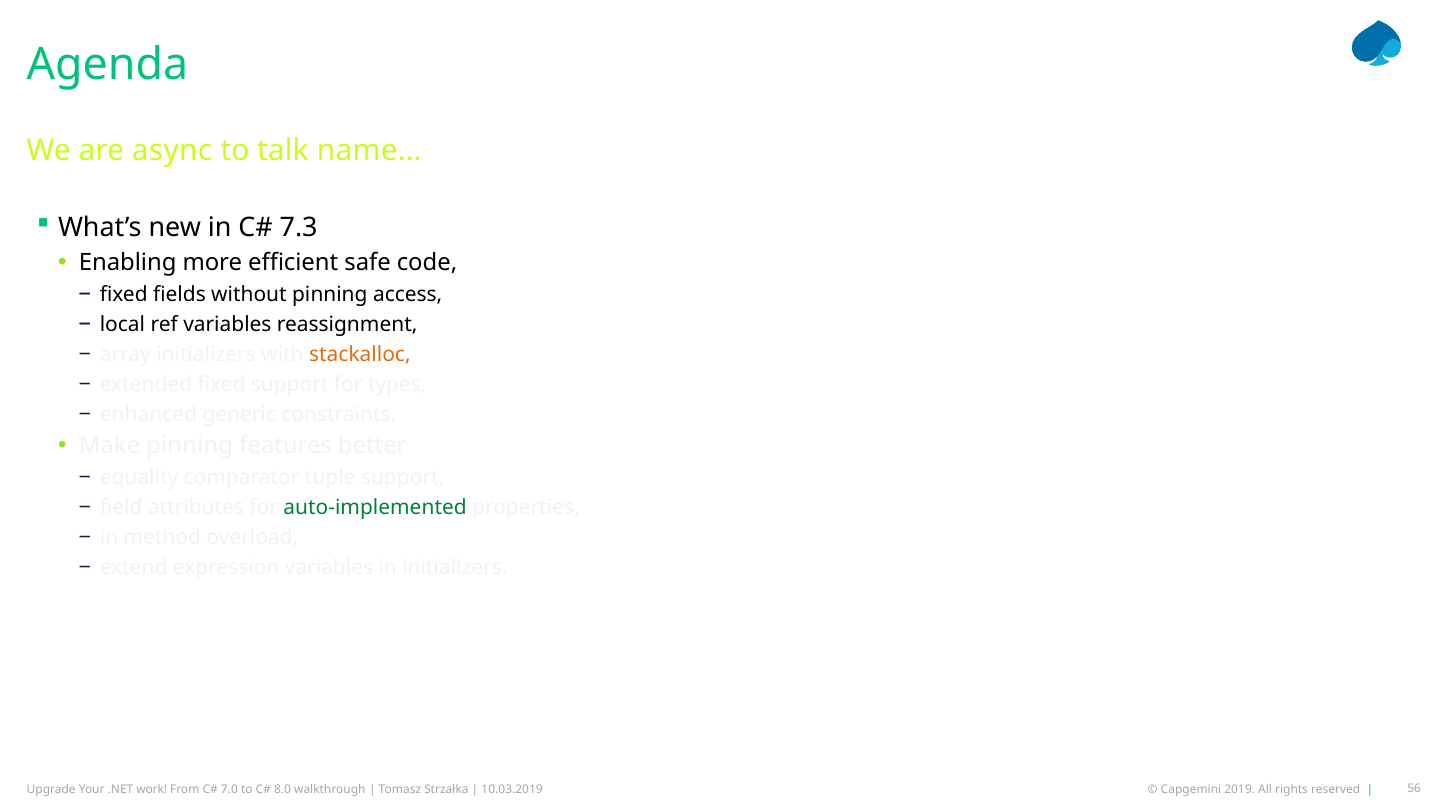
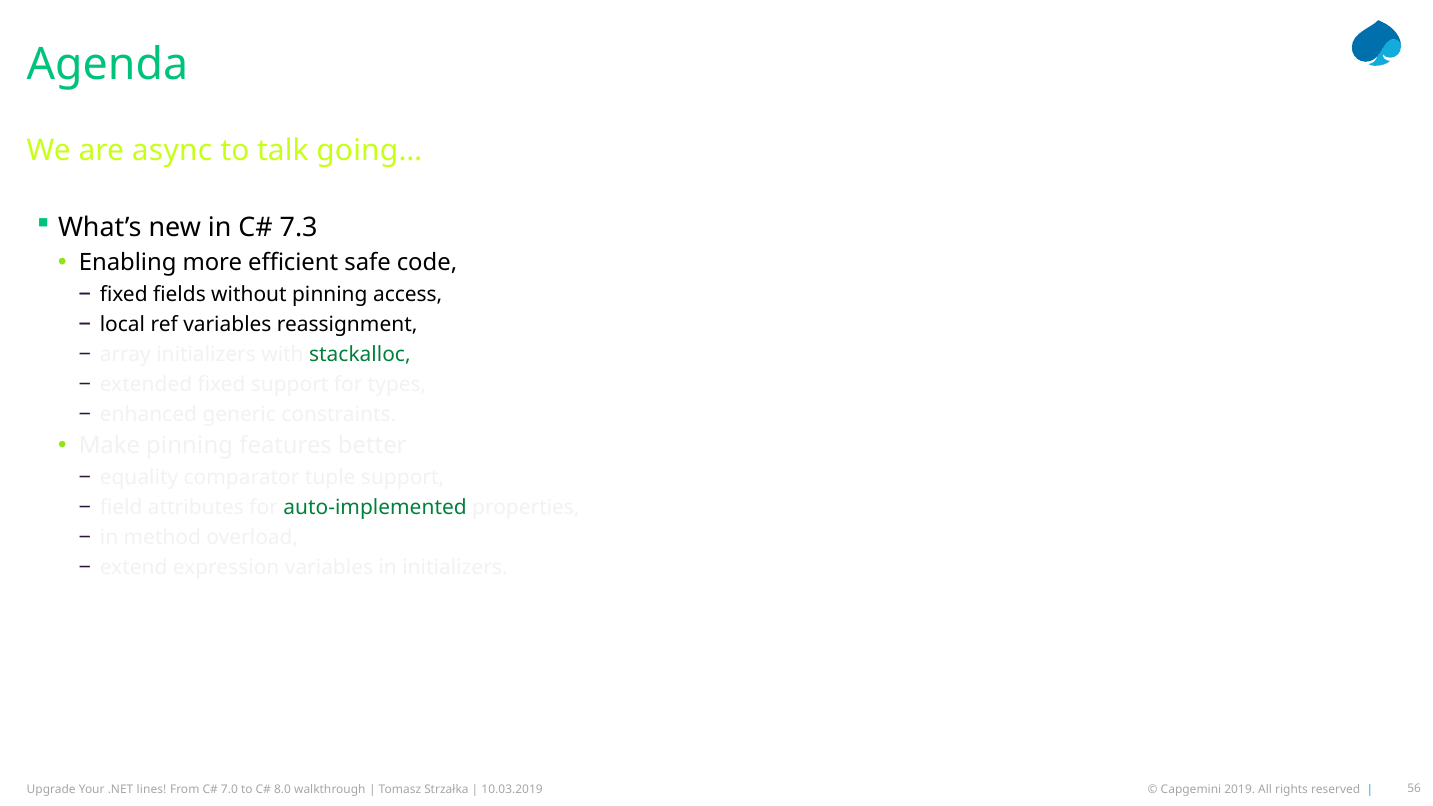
name…: name… -> going…
stackalloc colour: orange -> green
work: work -> lines
